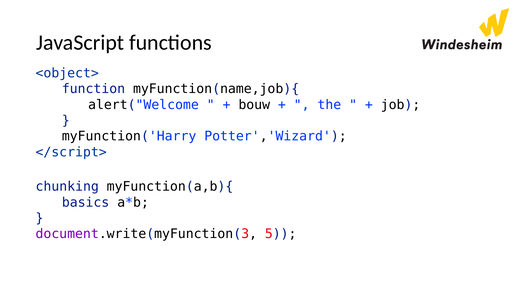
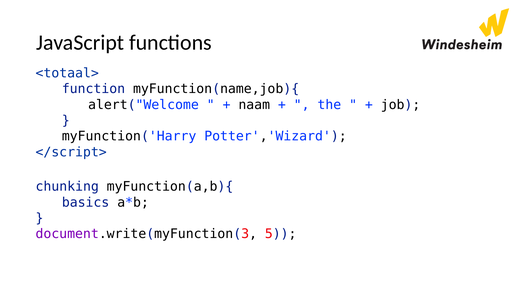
<object>: <object> -> <totaal>
bouw: bouw -> naam
